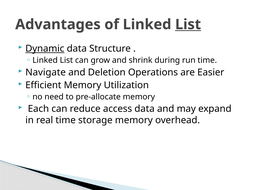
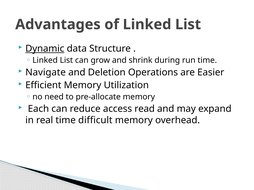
List at (188, 25) underline: present -> none
access data: data -> read
storage: storage -> difficult
